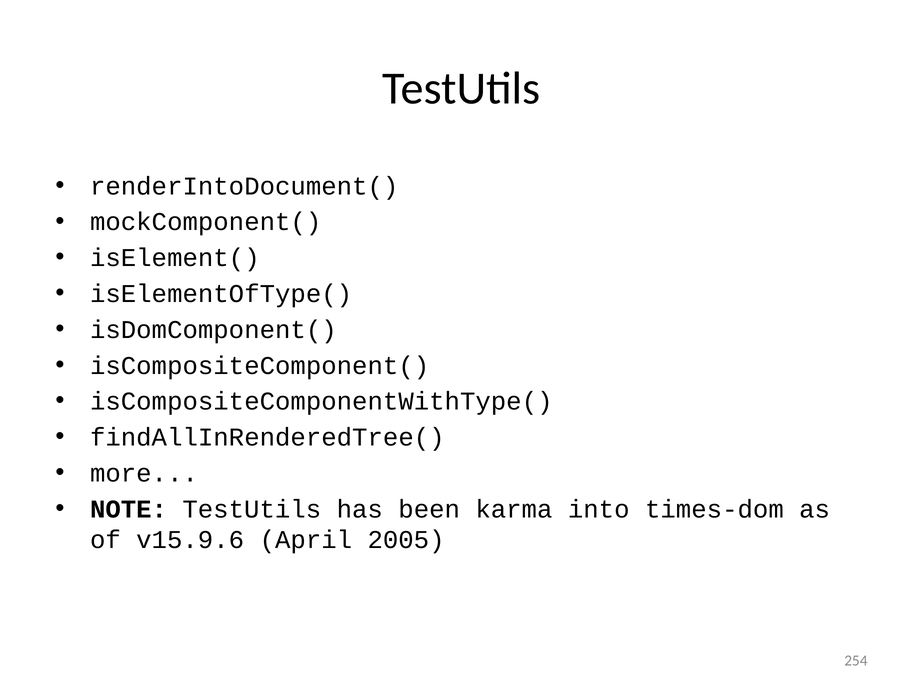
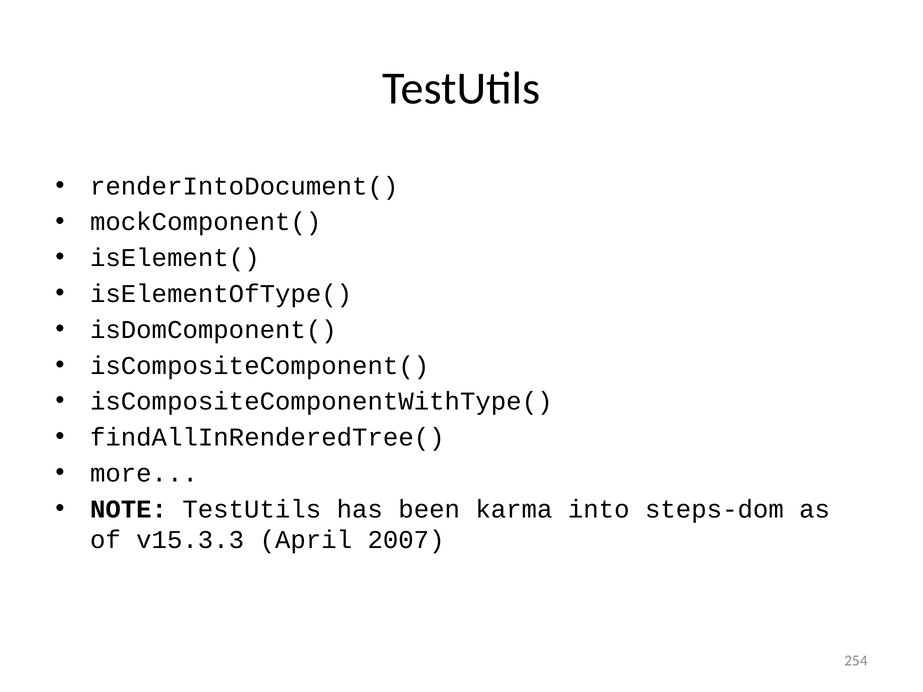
times-dom: times-dom -> steps-dom
v15.9.6: v15.9.6 -> v15.3.3
2005: 2005 -> 2007
